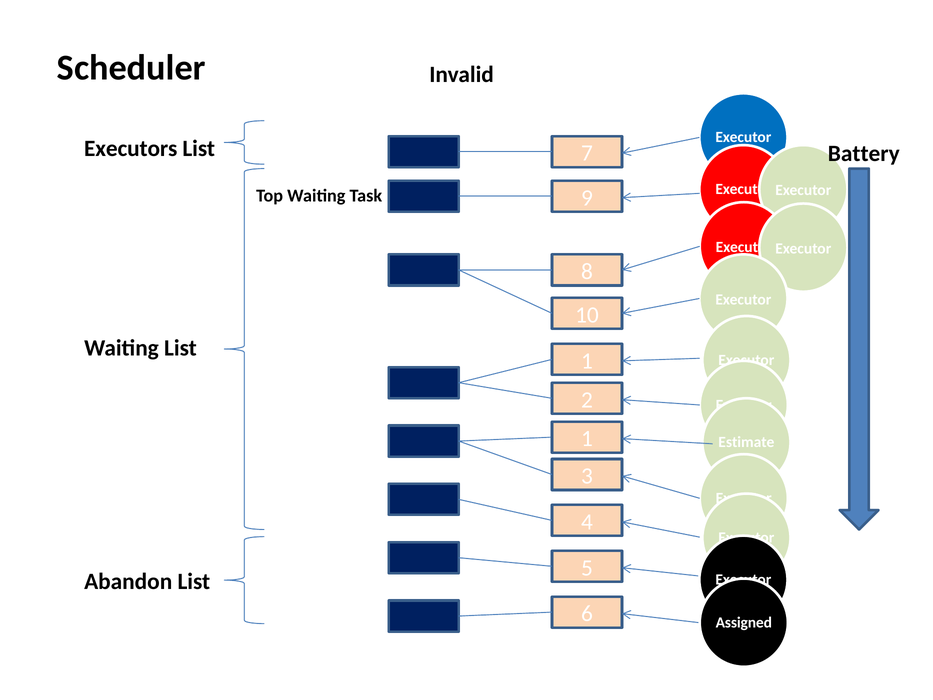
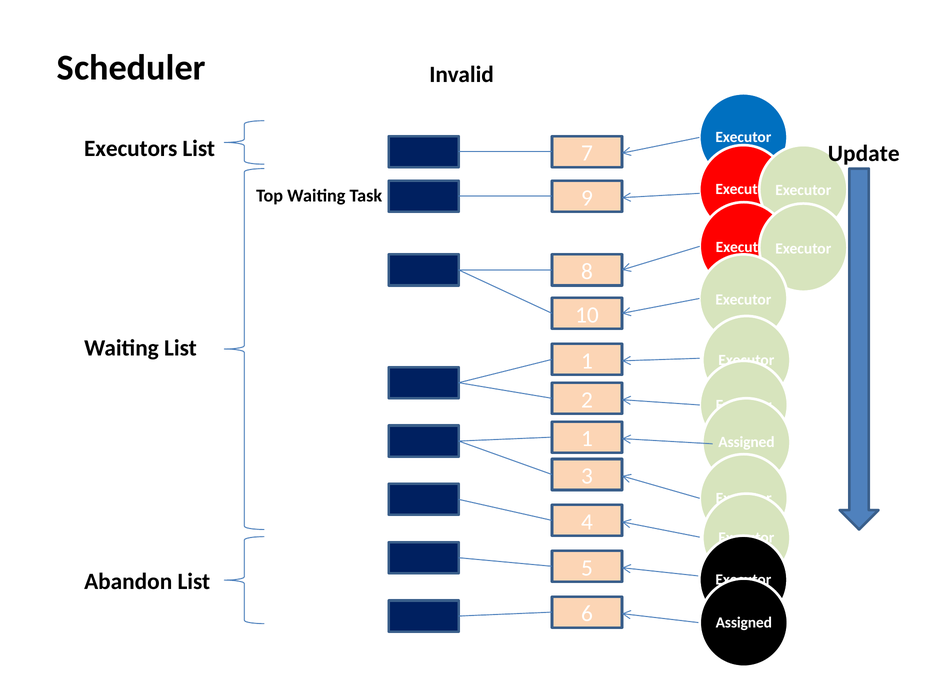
Battery: Battery -> Update
Estimate at (746, 442): Estimate -> Assigned
